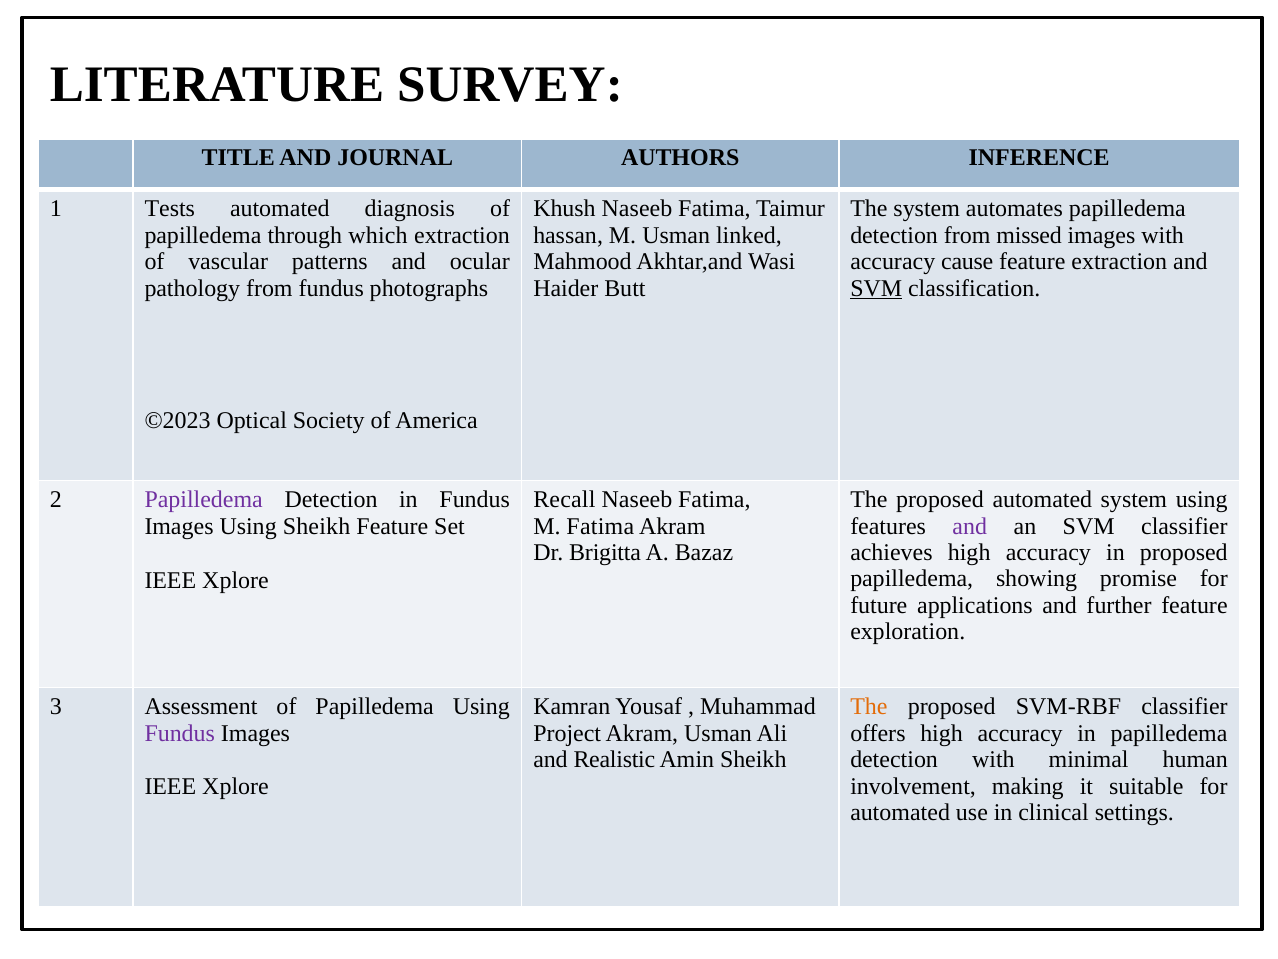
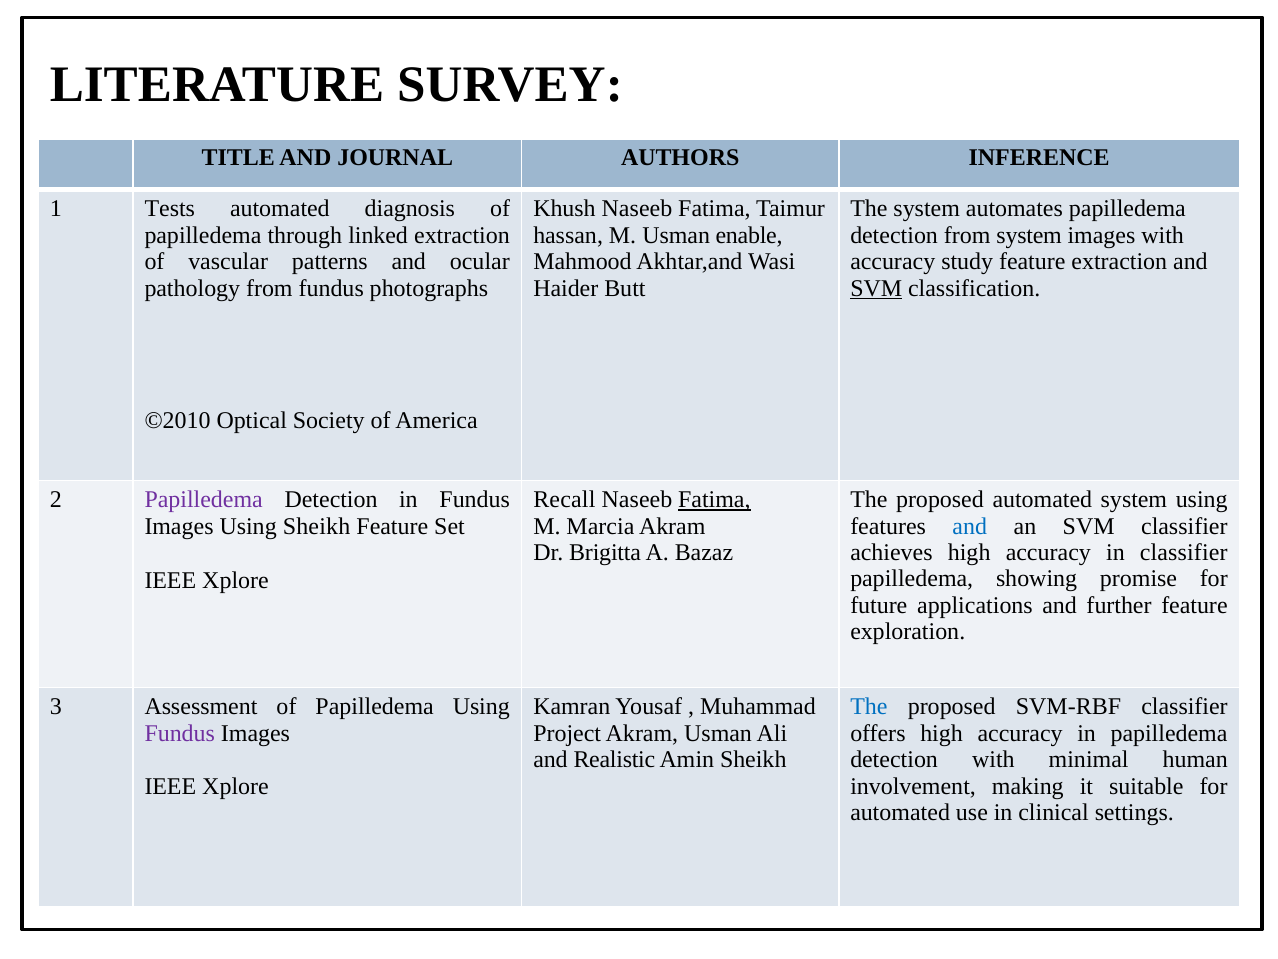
which: which -> linked
linked: linked -> enable
from missed: missed -> system
cause: cause -> study
©2023: ©2023 -> ©2010
Fatima at (714, 499) underline: none -> present
M Fatima: Fatima -> Marcia
and at (970, 526) colour: purple -> blue
in proposed: proposed -> classifier
The at (869, 707) colour: orange -> blue
